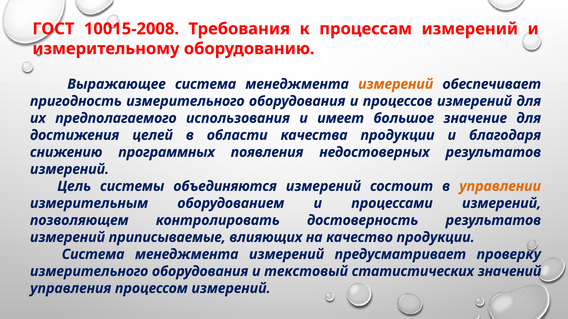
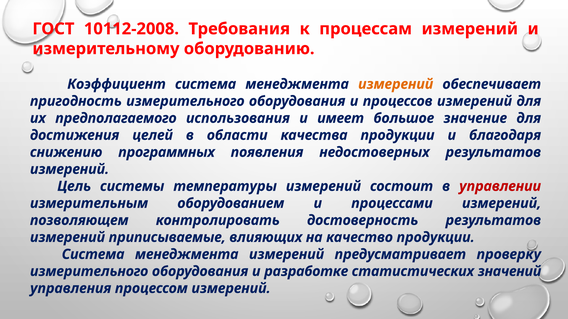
10015-2008: 10015-2008 -> 10112-2008
Выражающее: Выражающее -> Коэффициент
объединяются: объединяются -> температуры
управлении colour: orange -> red
текстовый: текстовый -> разработке
